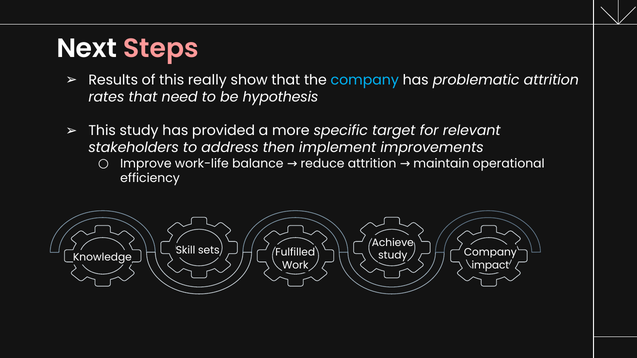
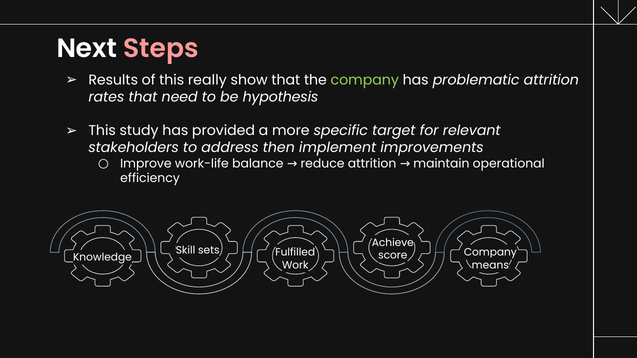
company at (365, 80) colour: light blue -> light green
study at (393, 255): study -> score
impact: impact -> means
